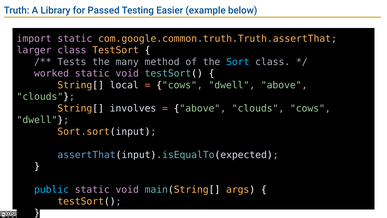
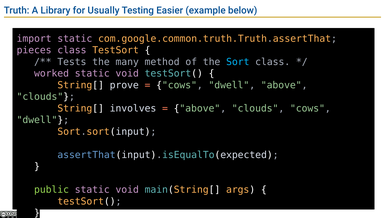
Passed: Passed -> Usually
larger: larger -> pieces
local: local -> prove
public colour: light blue -> light green
